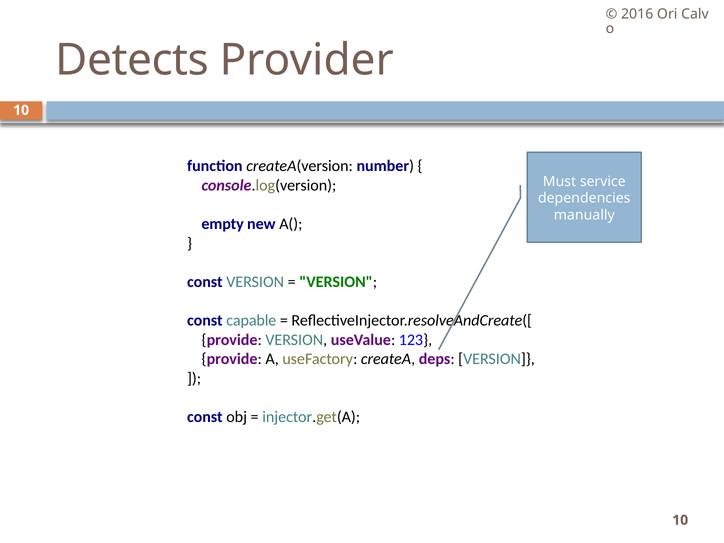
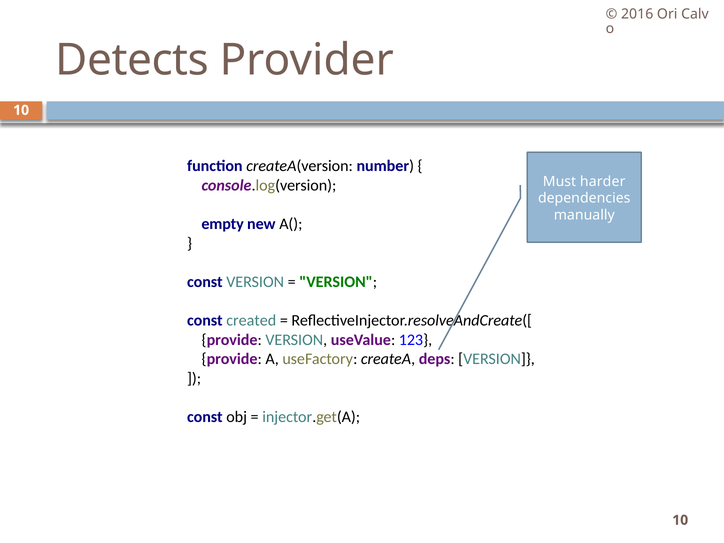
service: service -> harder
capable: capable -> created
